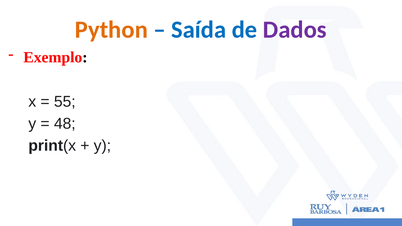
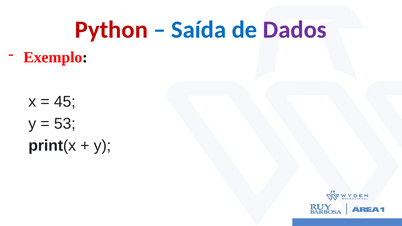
Python colour: orange -> red
55: 55 -> 45
48: 48 -> 53
